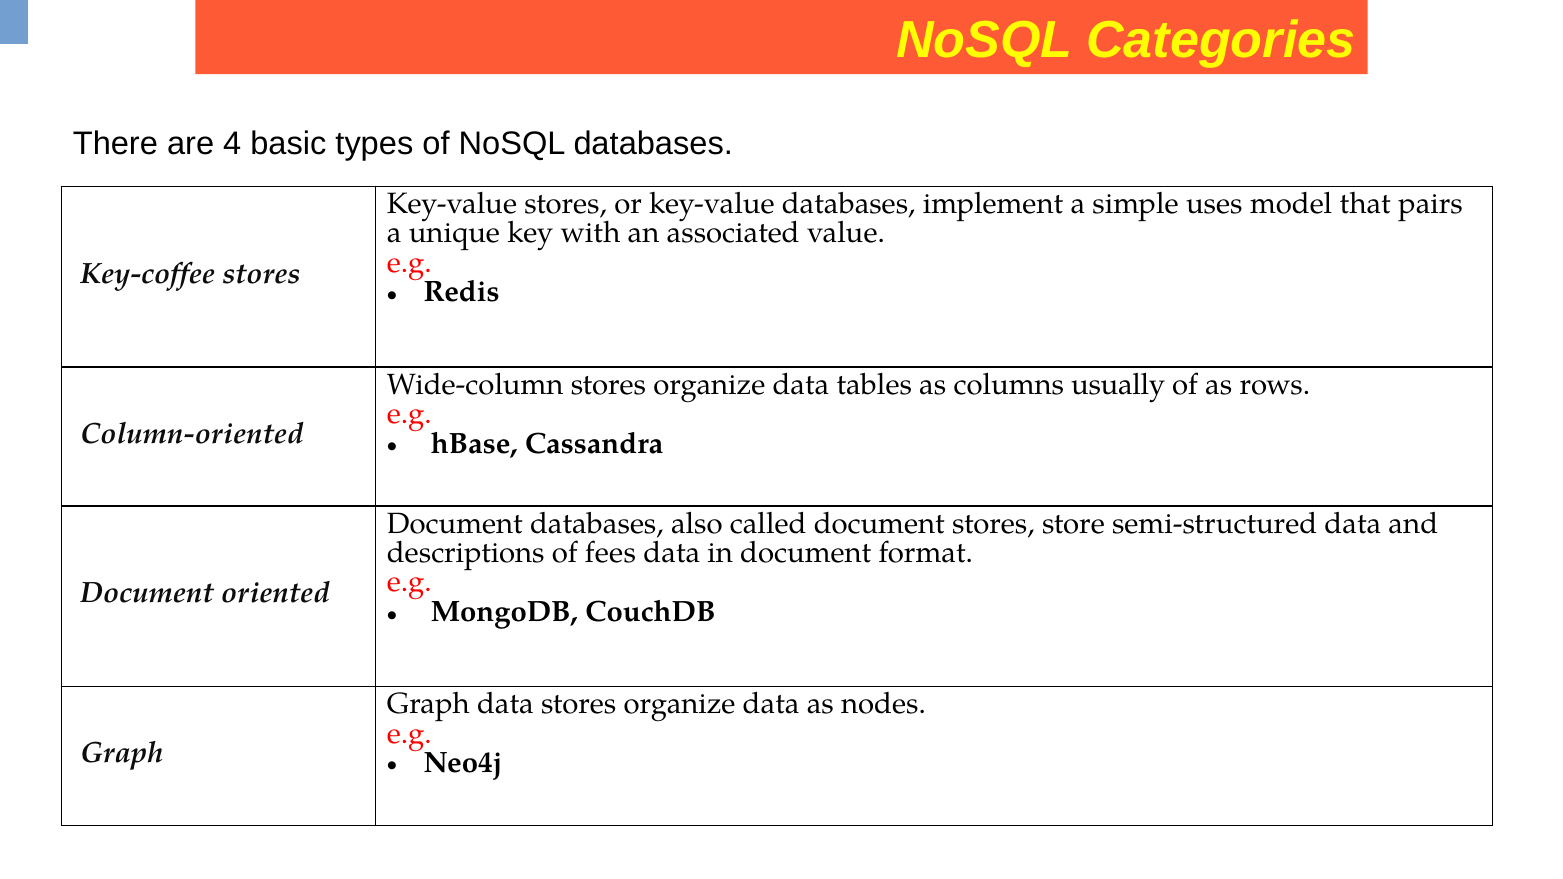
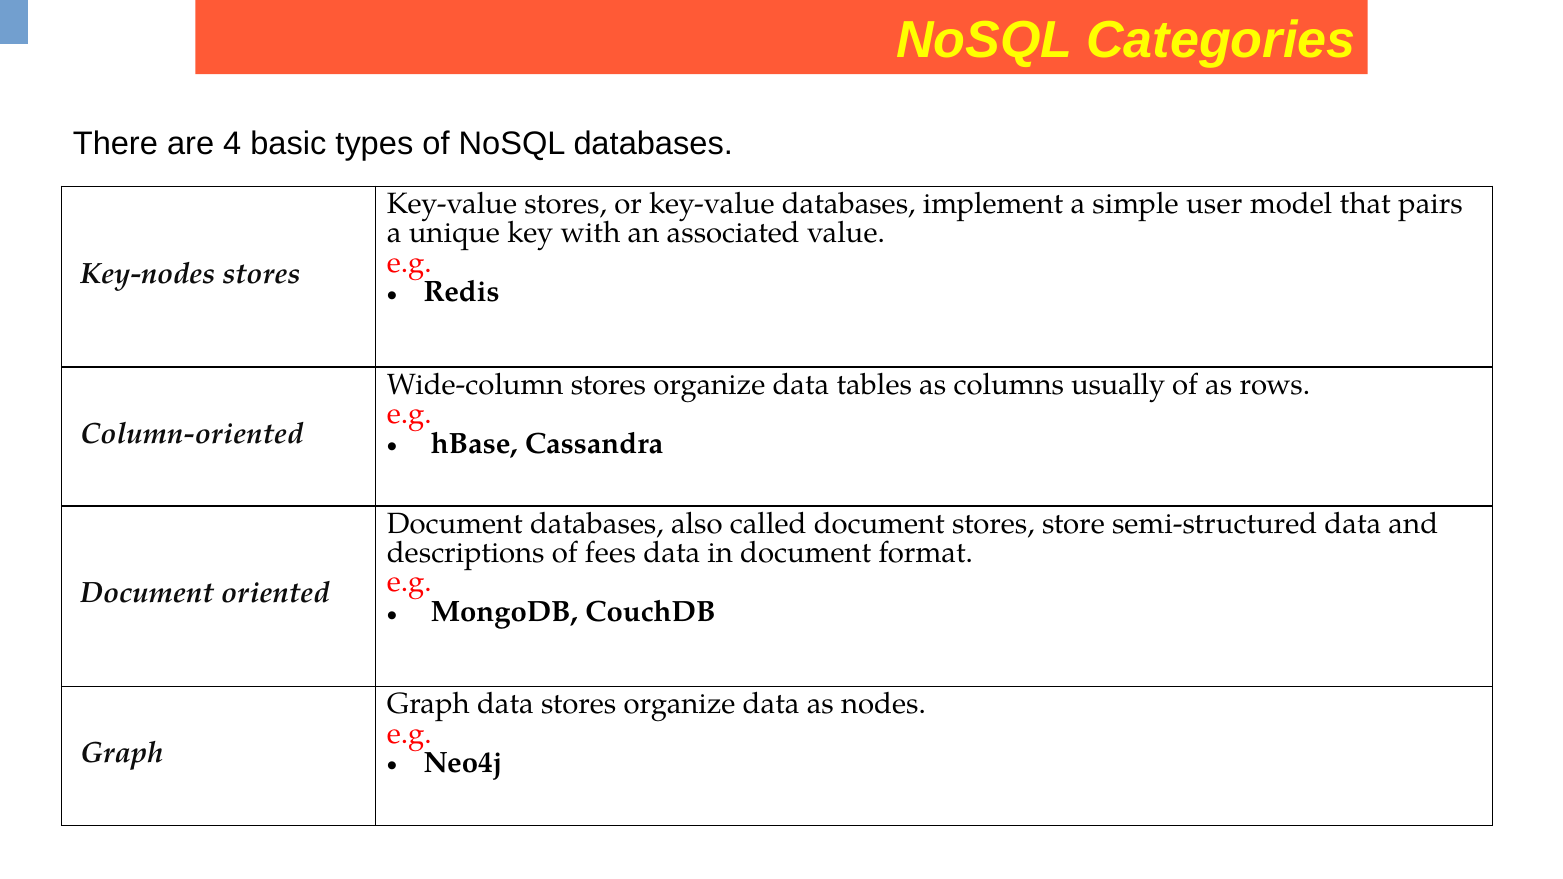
uses: uses -> user
Key-coffee: Key-coffee -> Key-nodes
